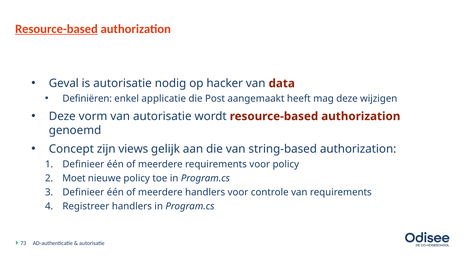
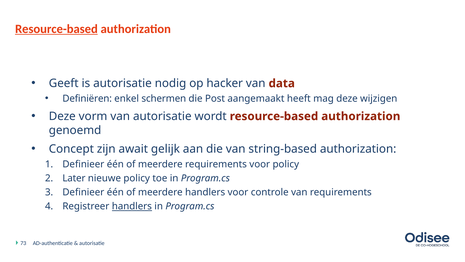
Geval: Geval -> Geeft
applicatie: applicatie -> schermen
views: views -> await
Moet: Moet -> Later
handlers at (132, 206) underline: none -> present
